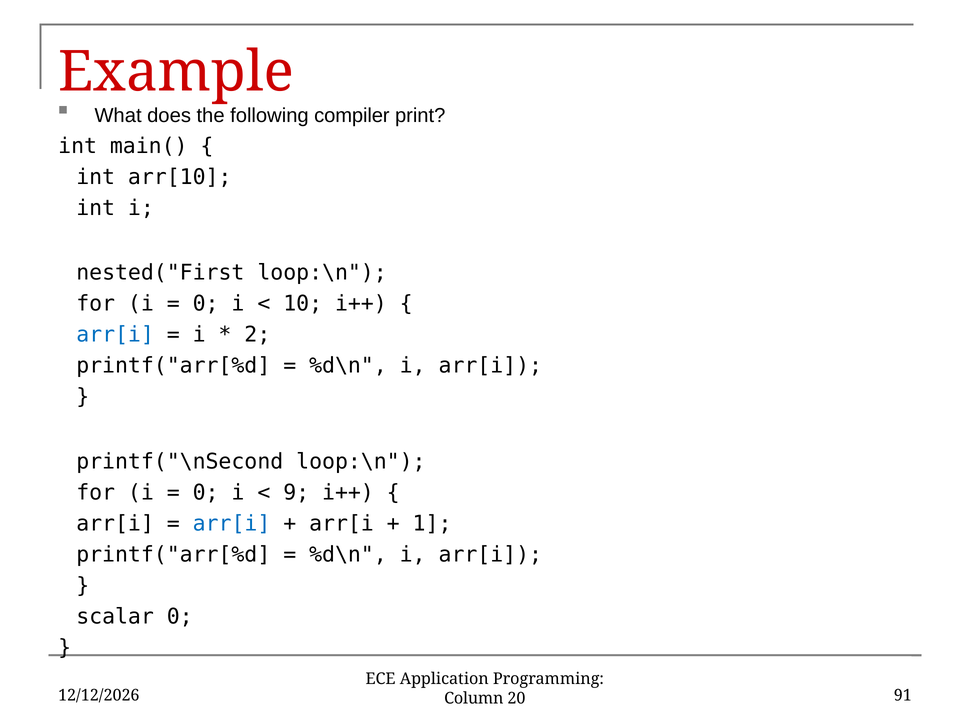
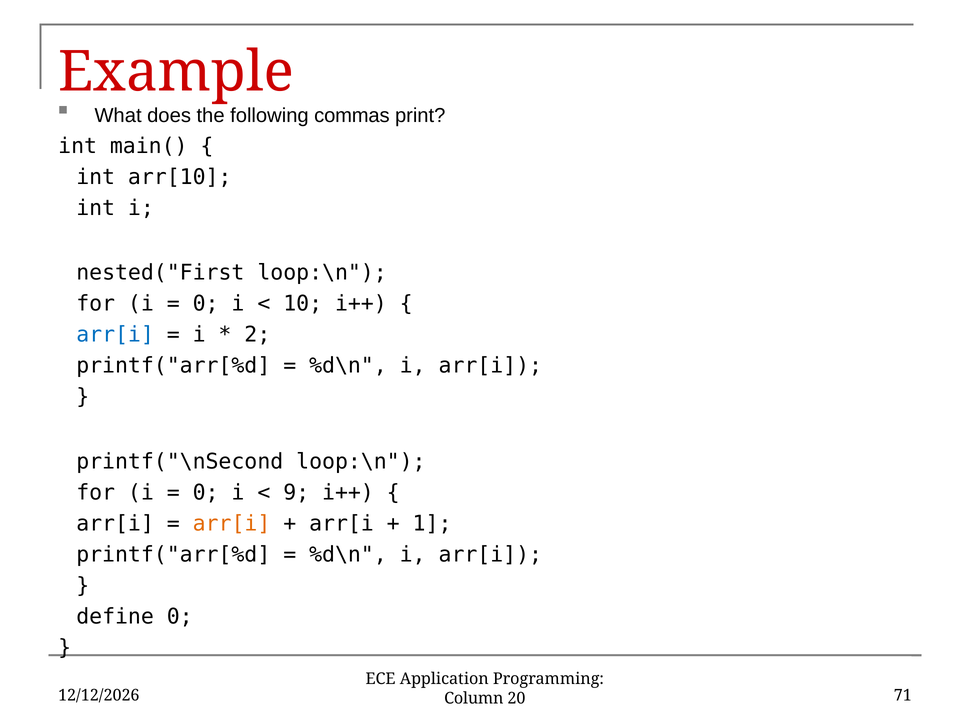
compiler: compiler -> commas
arr[i at (232, 523) colour: blue -> orange
scalar: scalar -> define
91: 91 -> 71
